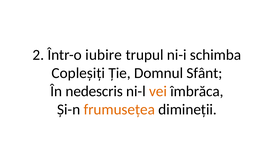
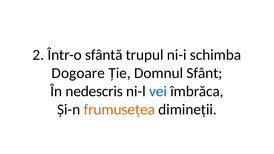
iubire: iubire -> sfântă
Copleșiți: Copleșiți -> Dogoare
vei colour: orange -> blue
